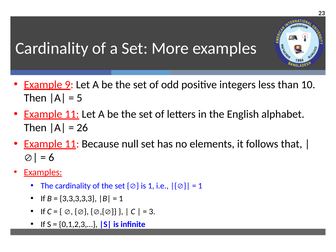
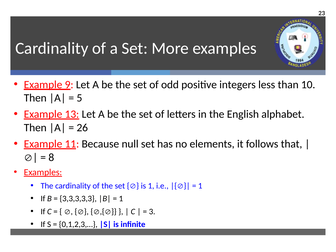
11 at (72, 114): 11 -> 13
6: 6 -> 8
